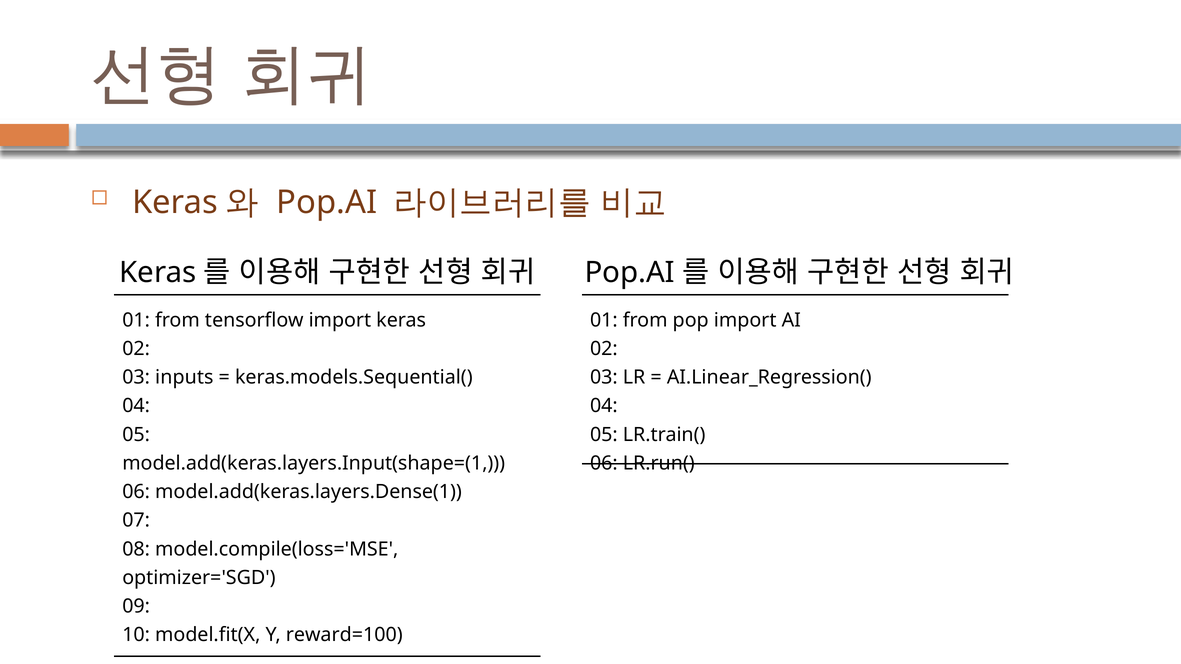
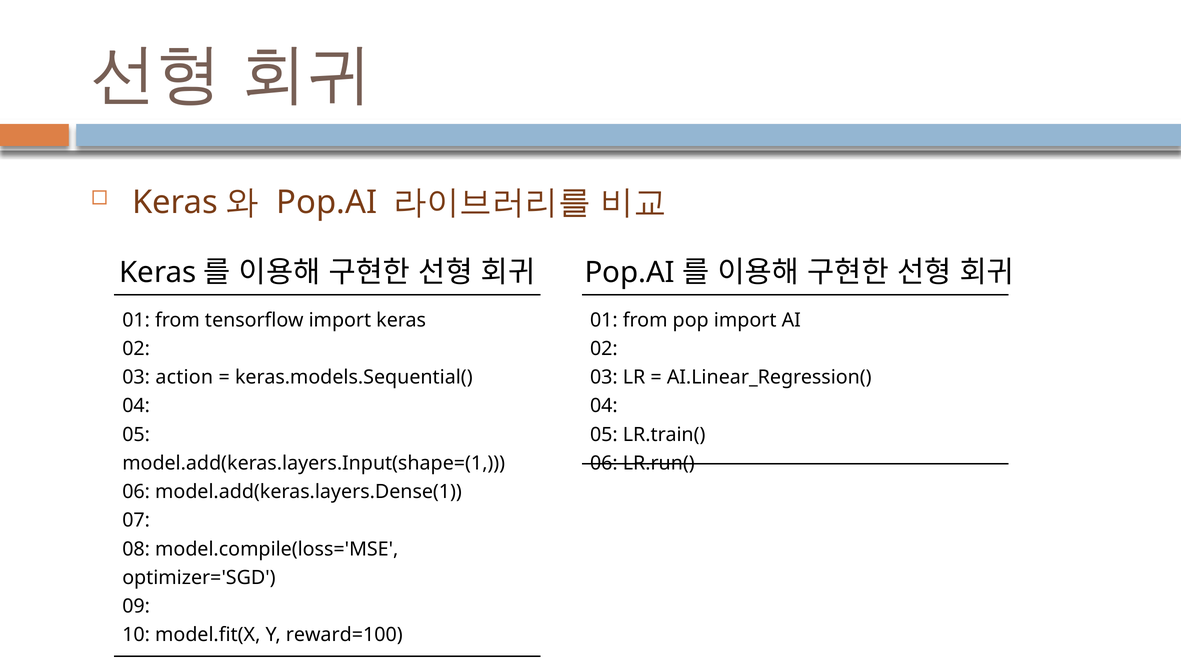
inputs: inputs -> action
